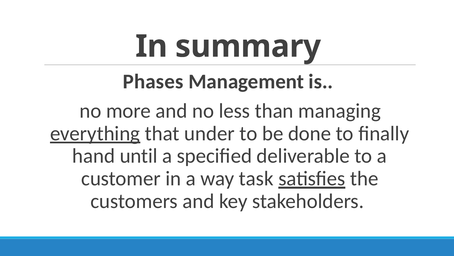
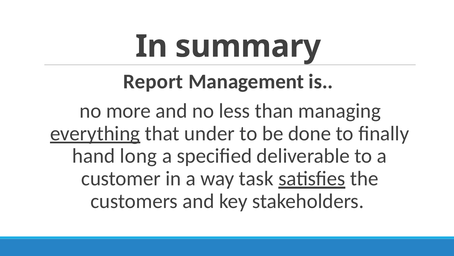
Phases: Phases -> Report
until: until -> long
